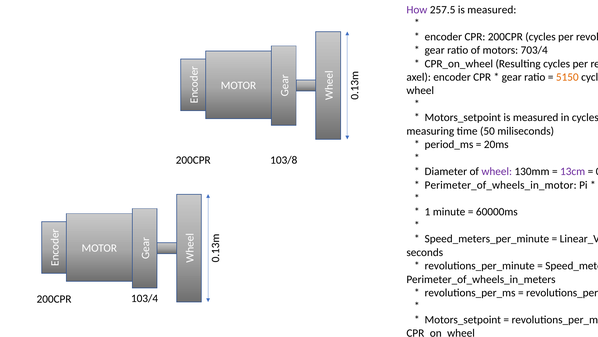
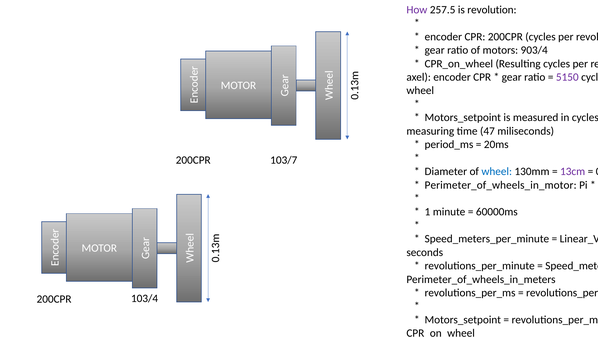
257.5 is measured: measured -> revolution
703/4: 703/4 -> 903/4
5150 colour: orange -> purple
50: 50 -> 47
103/8: 103/8 -> 103/7
wheel at (497, 171) colour: purple -> blue
